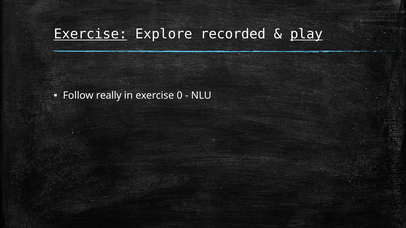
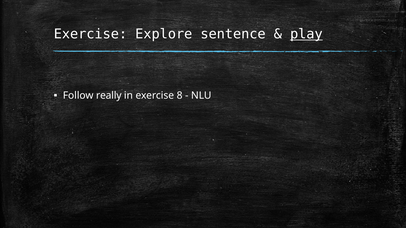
Exercise at (90, 34) underline: present -> none
recorded: recorded -> sentence
0: 0 -> 8
